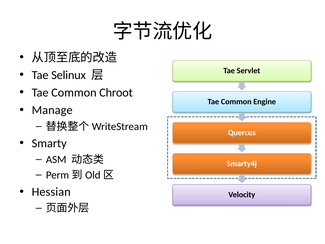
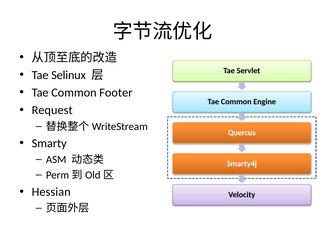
Chroot: Chroot -> Footer
Manage: Manage -> Request
